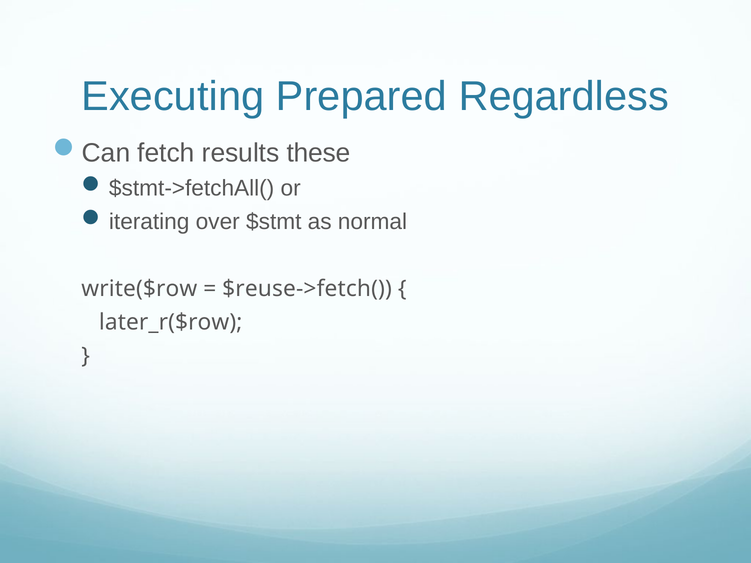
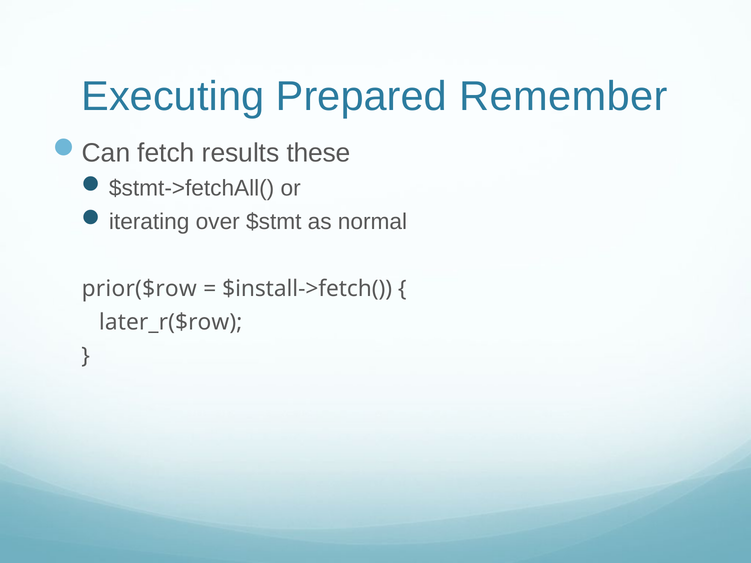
Regardless: Regardless -> Remember
write($row: write($row -> prior($row
$reuse->fetch(: $reuse->fetch( -> $install->fetch(
